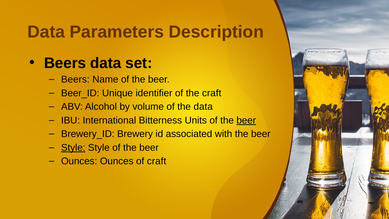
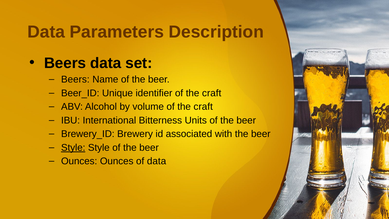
volume of the data: data -> craft
beer at (246, 120) underline: present -> none
of craft: craft -> data
